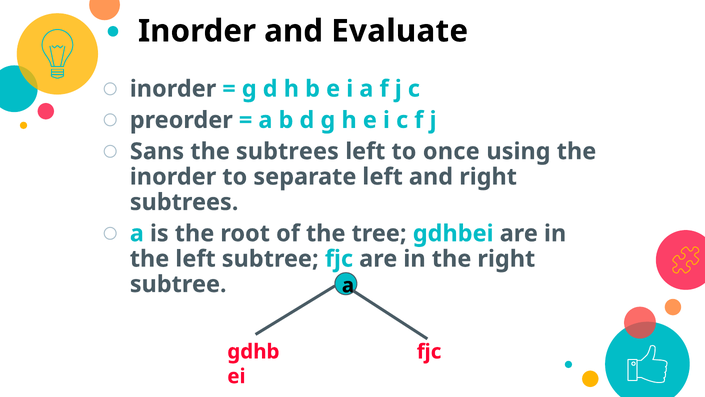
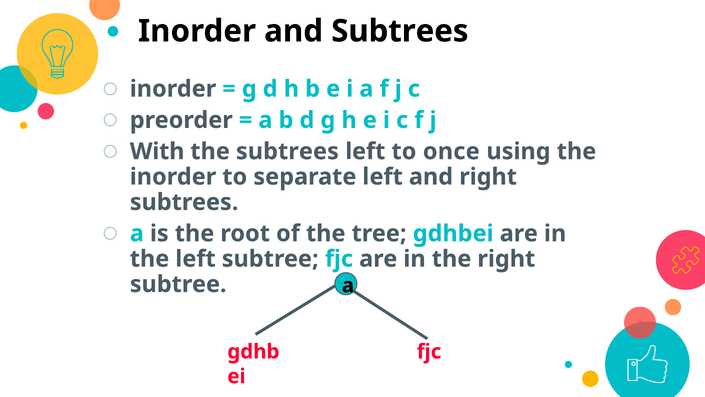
and Evaluate: Evaluate -> Subtrees
Sans: Sans -> With
